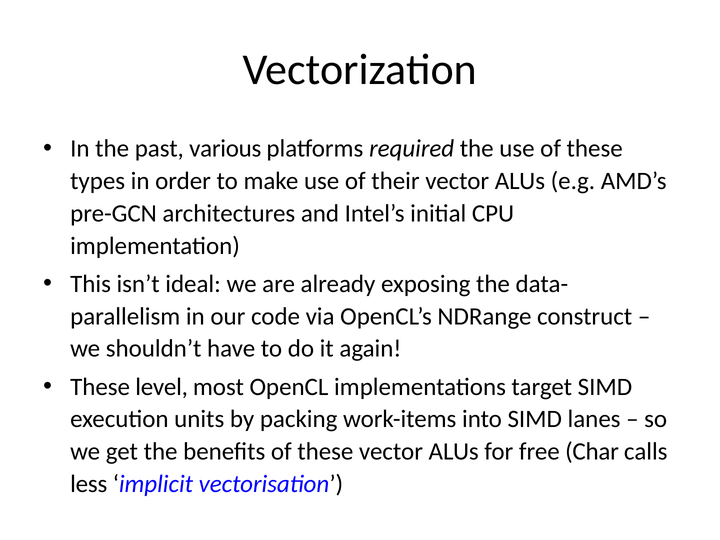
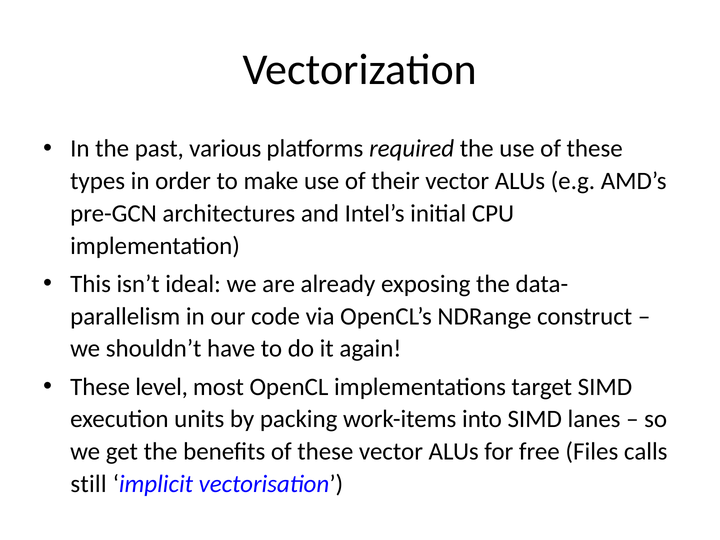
Char: Char -> Files
less: less -> still
